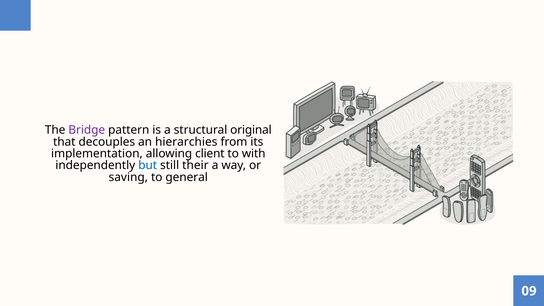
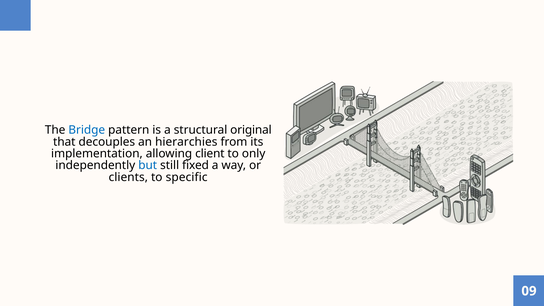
Bridge colour: purple -> blue
with: with -> only
their: their -> fixed
saving: saving -> clients
general: general -> specific
